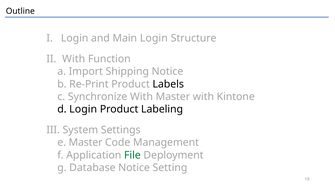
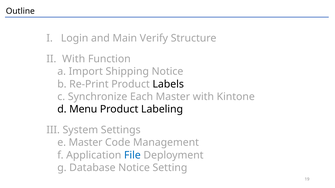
Main Login: Login -> Verify
Synchronize With: With -> Each
d Login: Login -> Menu
File colour: green -> blue
